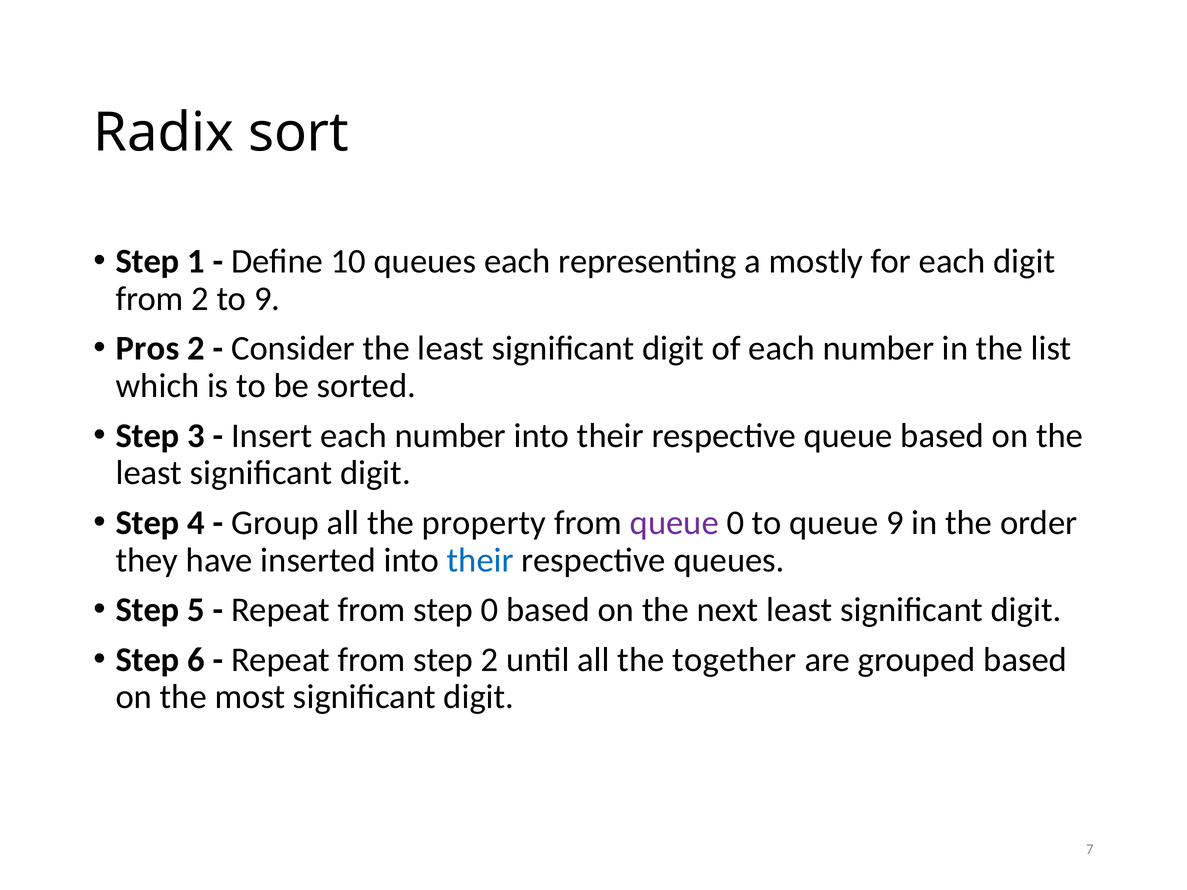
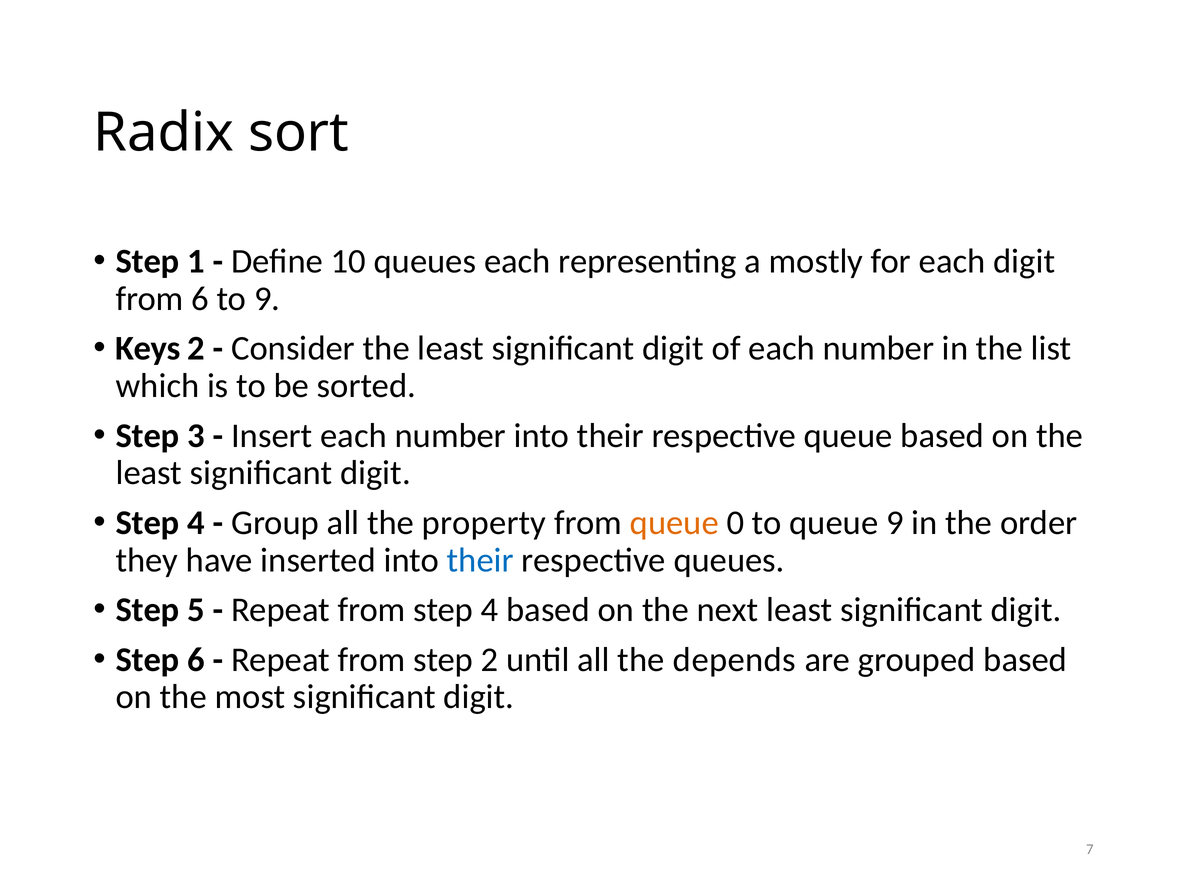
from 2: 2 -> 6
Pros: Pros -> Keys
queue at (674, 523) colour: purple -> orange
from step 0: 0 -> 4
together: together -> depends
